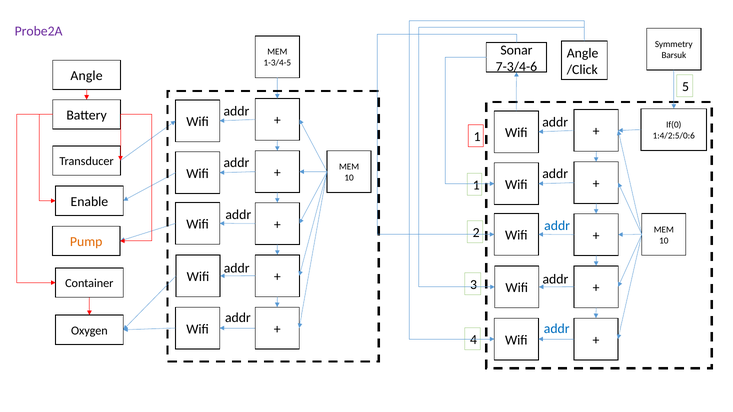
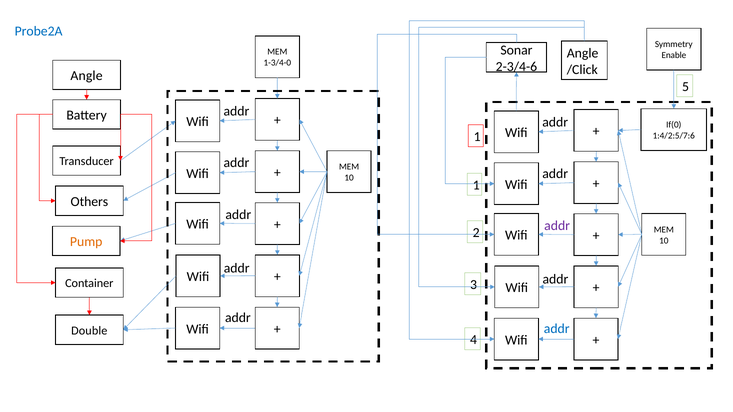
Probe2A colour: purple -> blue
Barsuk: Barsuk -> Enable
1-3/4-5: 1-3/4-5 -> 1-3/4-0
7-3/4-6: 7-3/4-6 -> 2-3/4-6
1:4/2:5/0:6: 1:4/2:5/0:6 -> 1:4/2:5/7:6
Enable: Enable -> Others
addr at (557, 226) colour: blue -> purple
Oxygen: Oxygen -> Double
